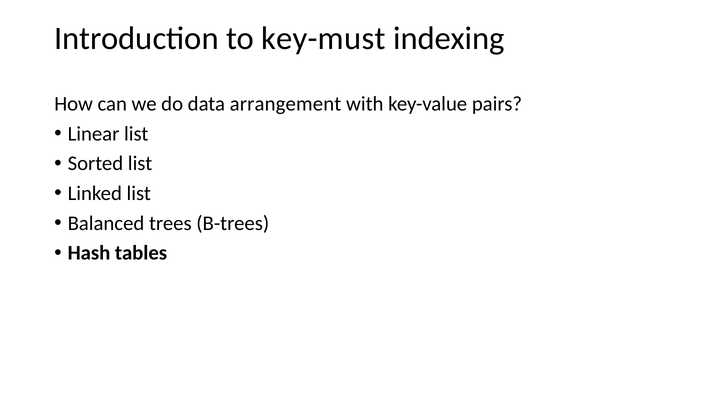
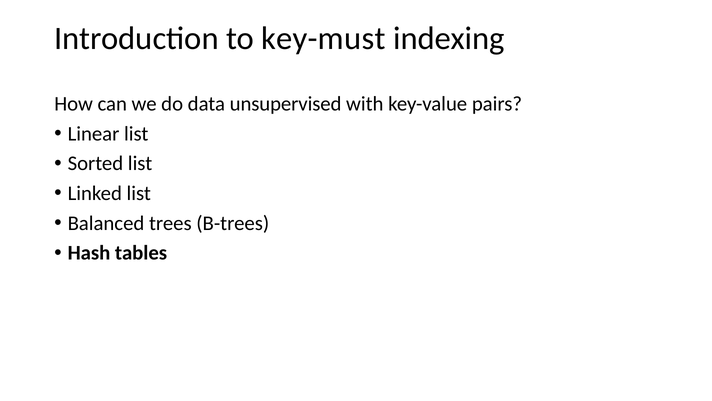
arrangement: arrangement -> unsupervised
